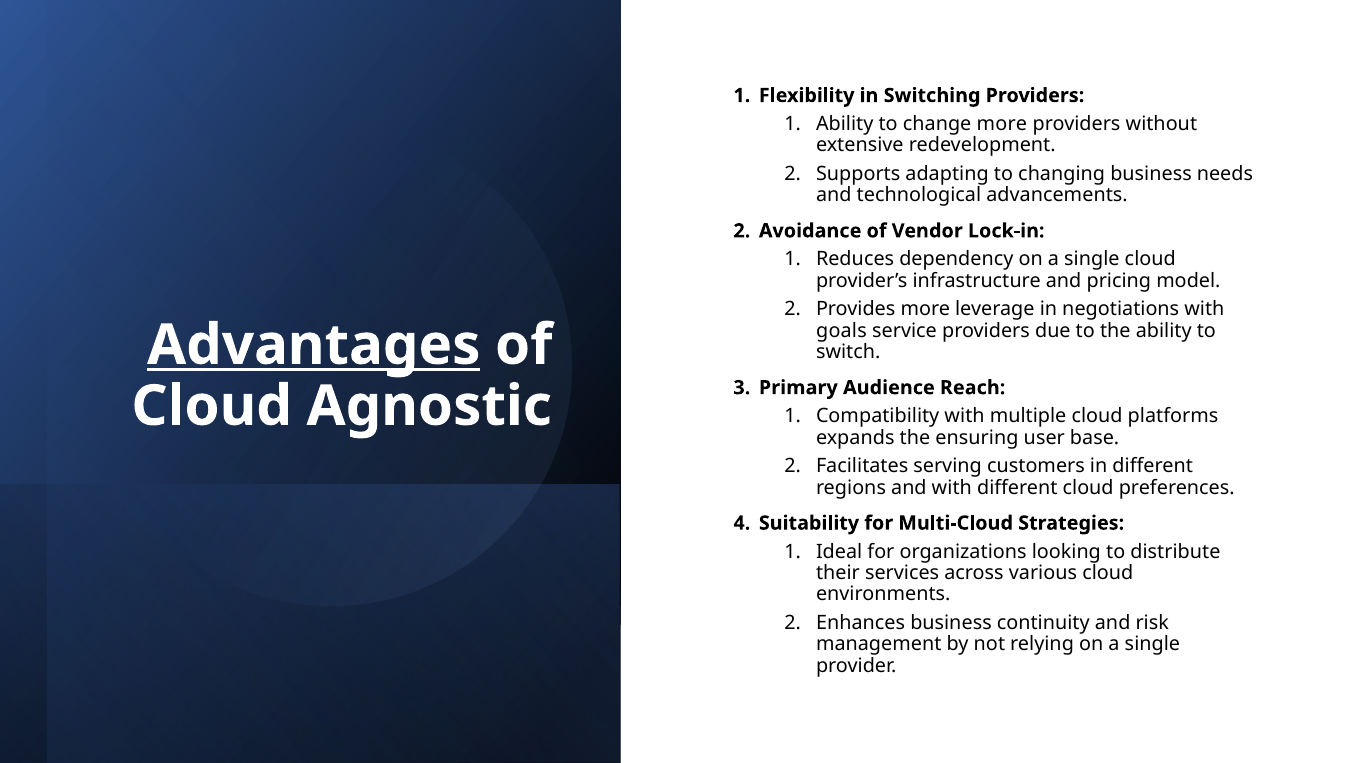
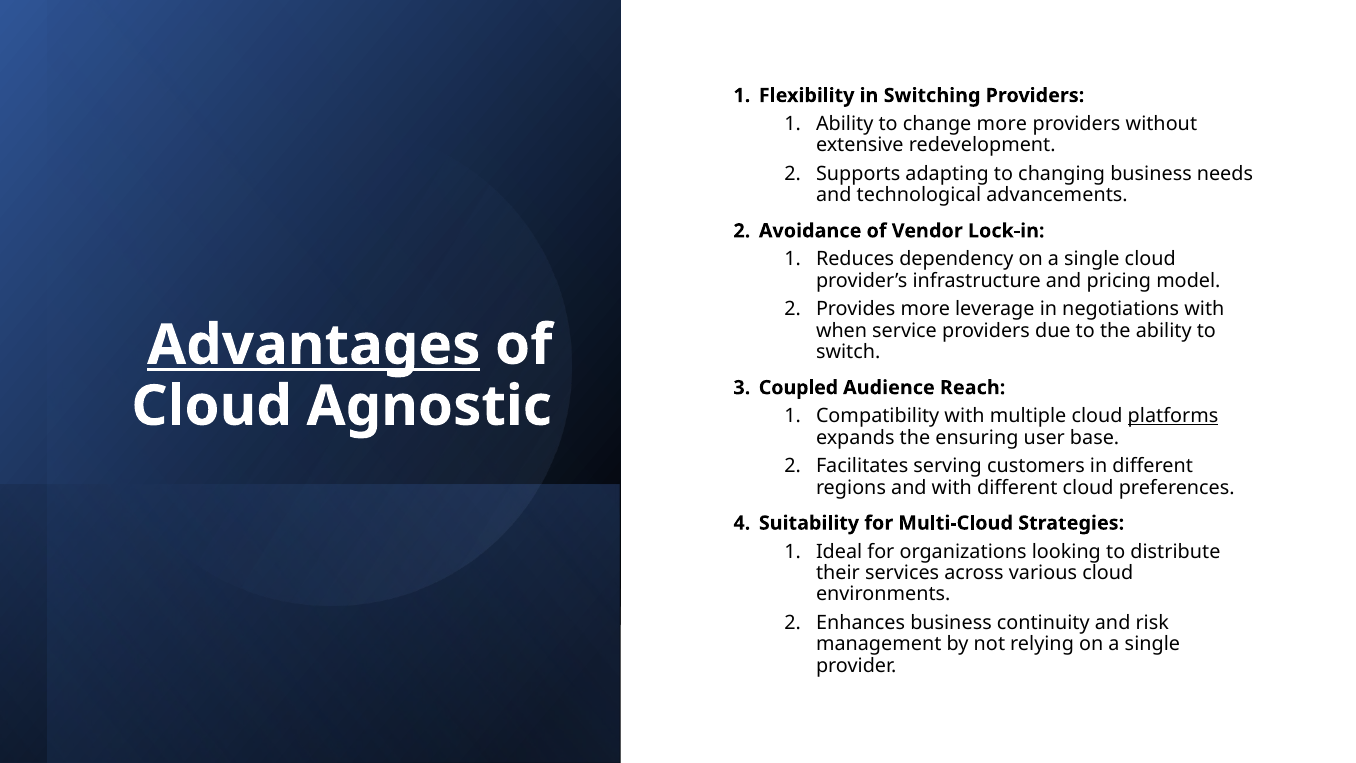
goals: goals -> when
Primary: Primary -> Coupled
platforms underline: none -> present
